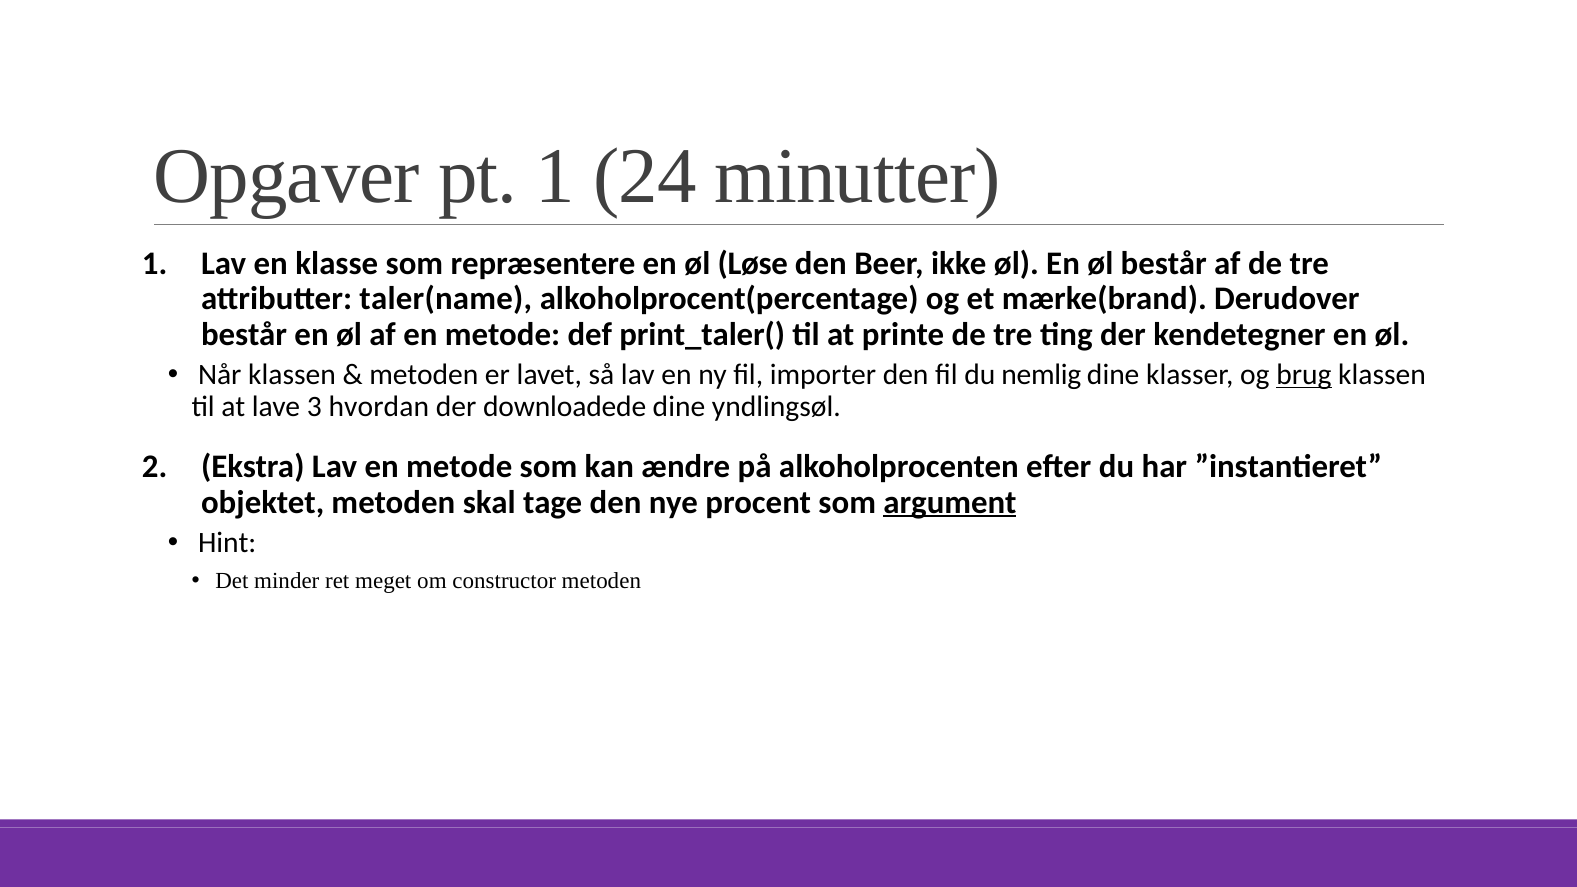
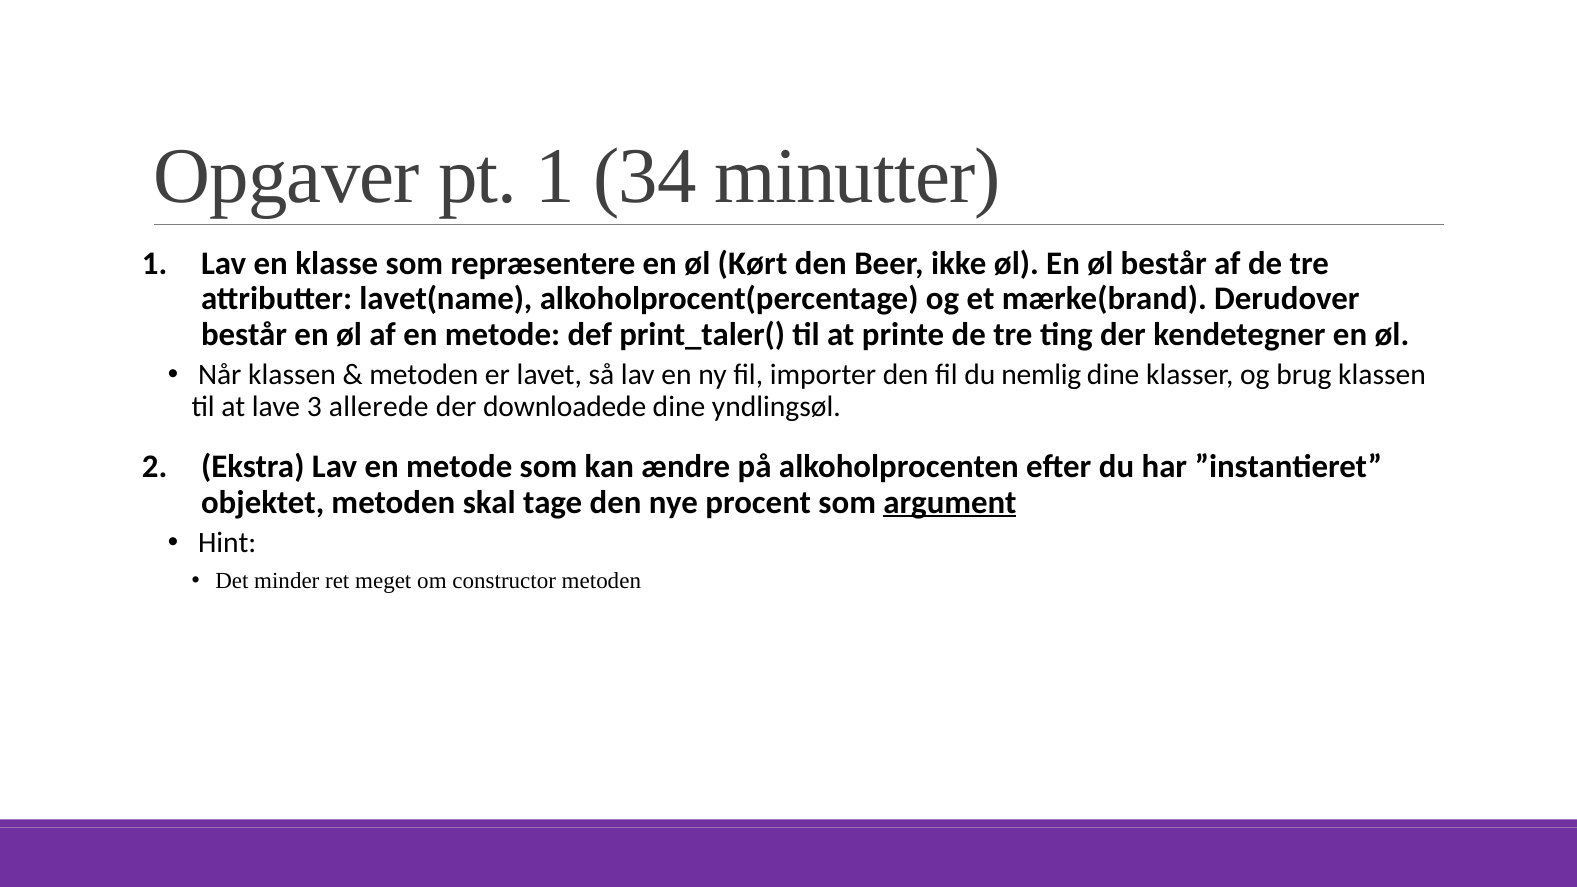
24: 24 -> 34
Løse: Løse -> Kørt
taler(name: taler(name -> lavet(name
brug underline: present -> none
hvordan: hvordan -> allerede
